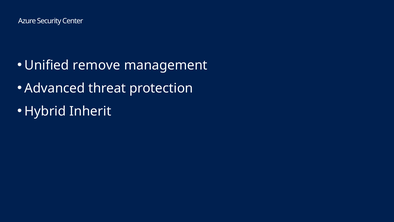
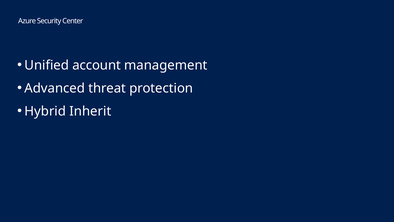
remove: remove -> account
